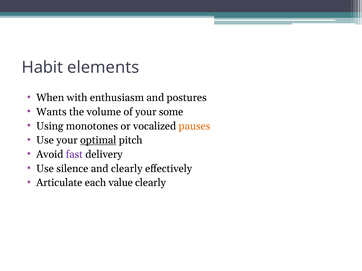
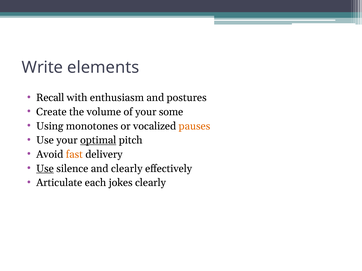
Habit: Habit -> Write
When: When -> Recall
Wants: Wants -> Create
fast colour: purple -> orange
Use at (45, 169) underline: none -> present
value: value -> jokes
